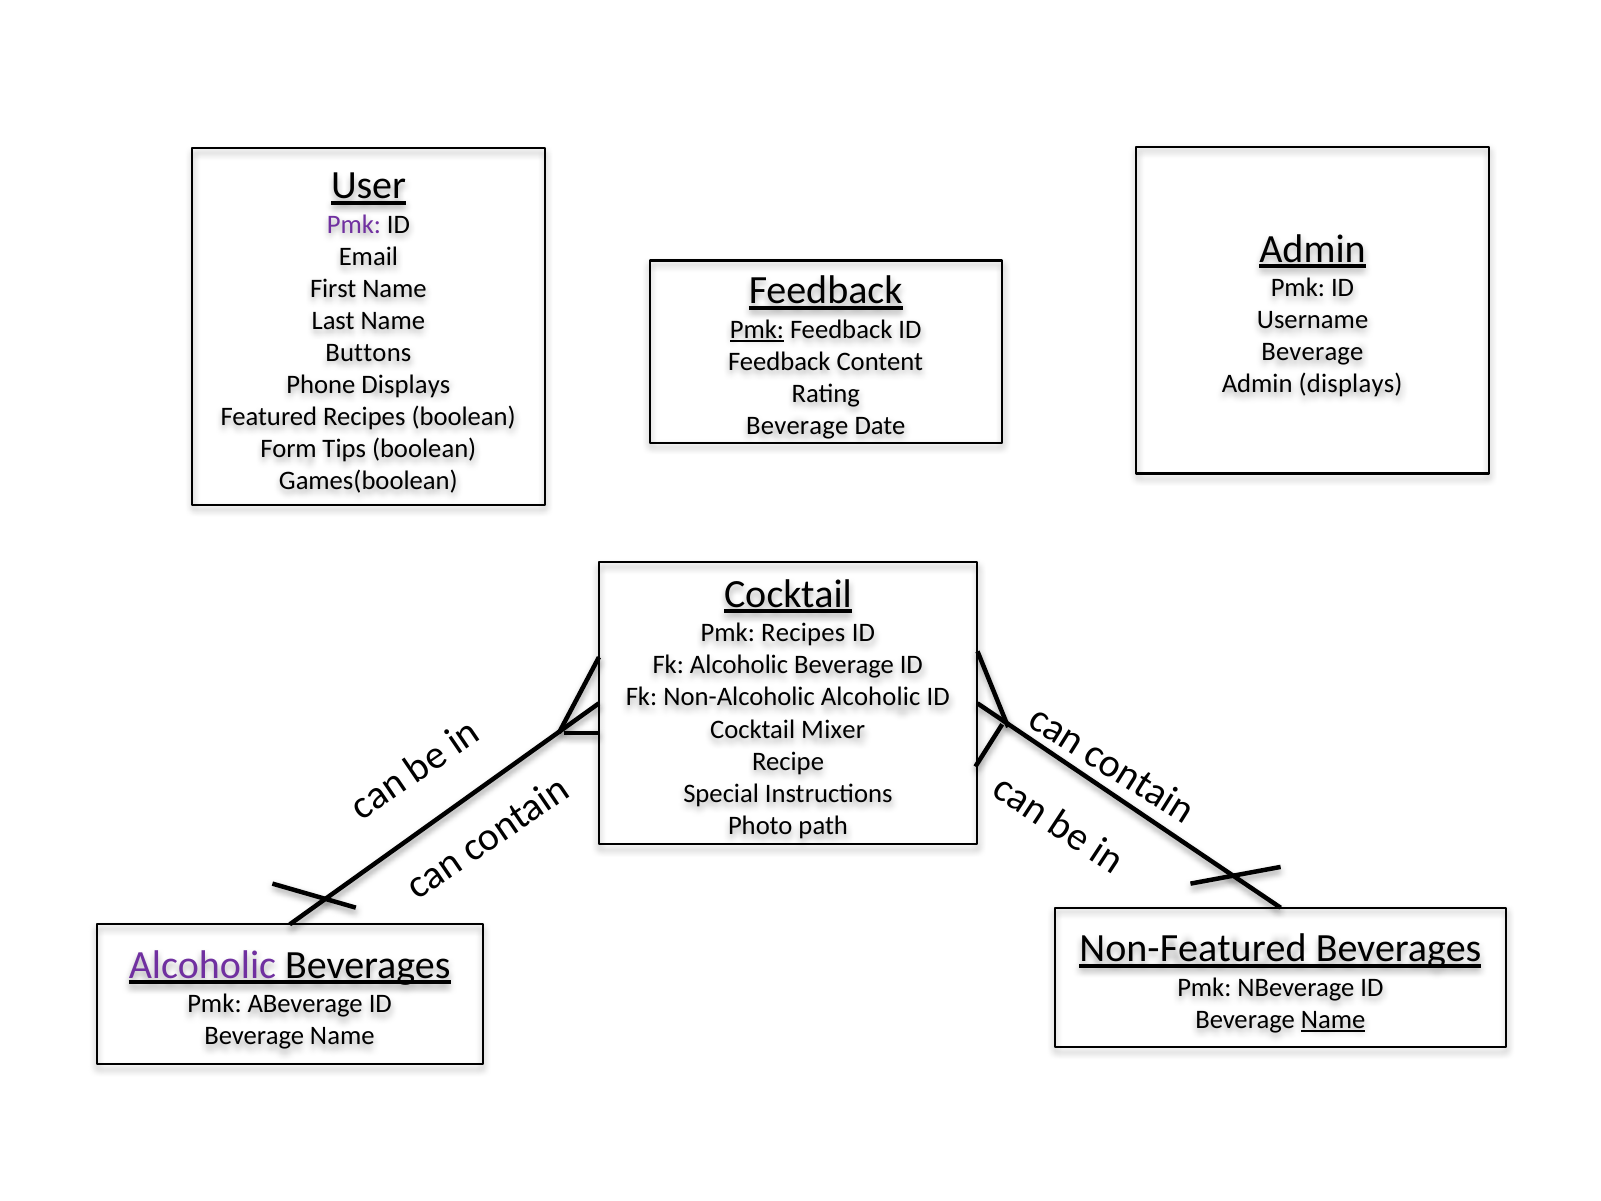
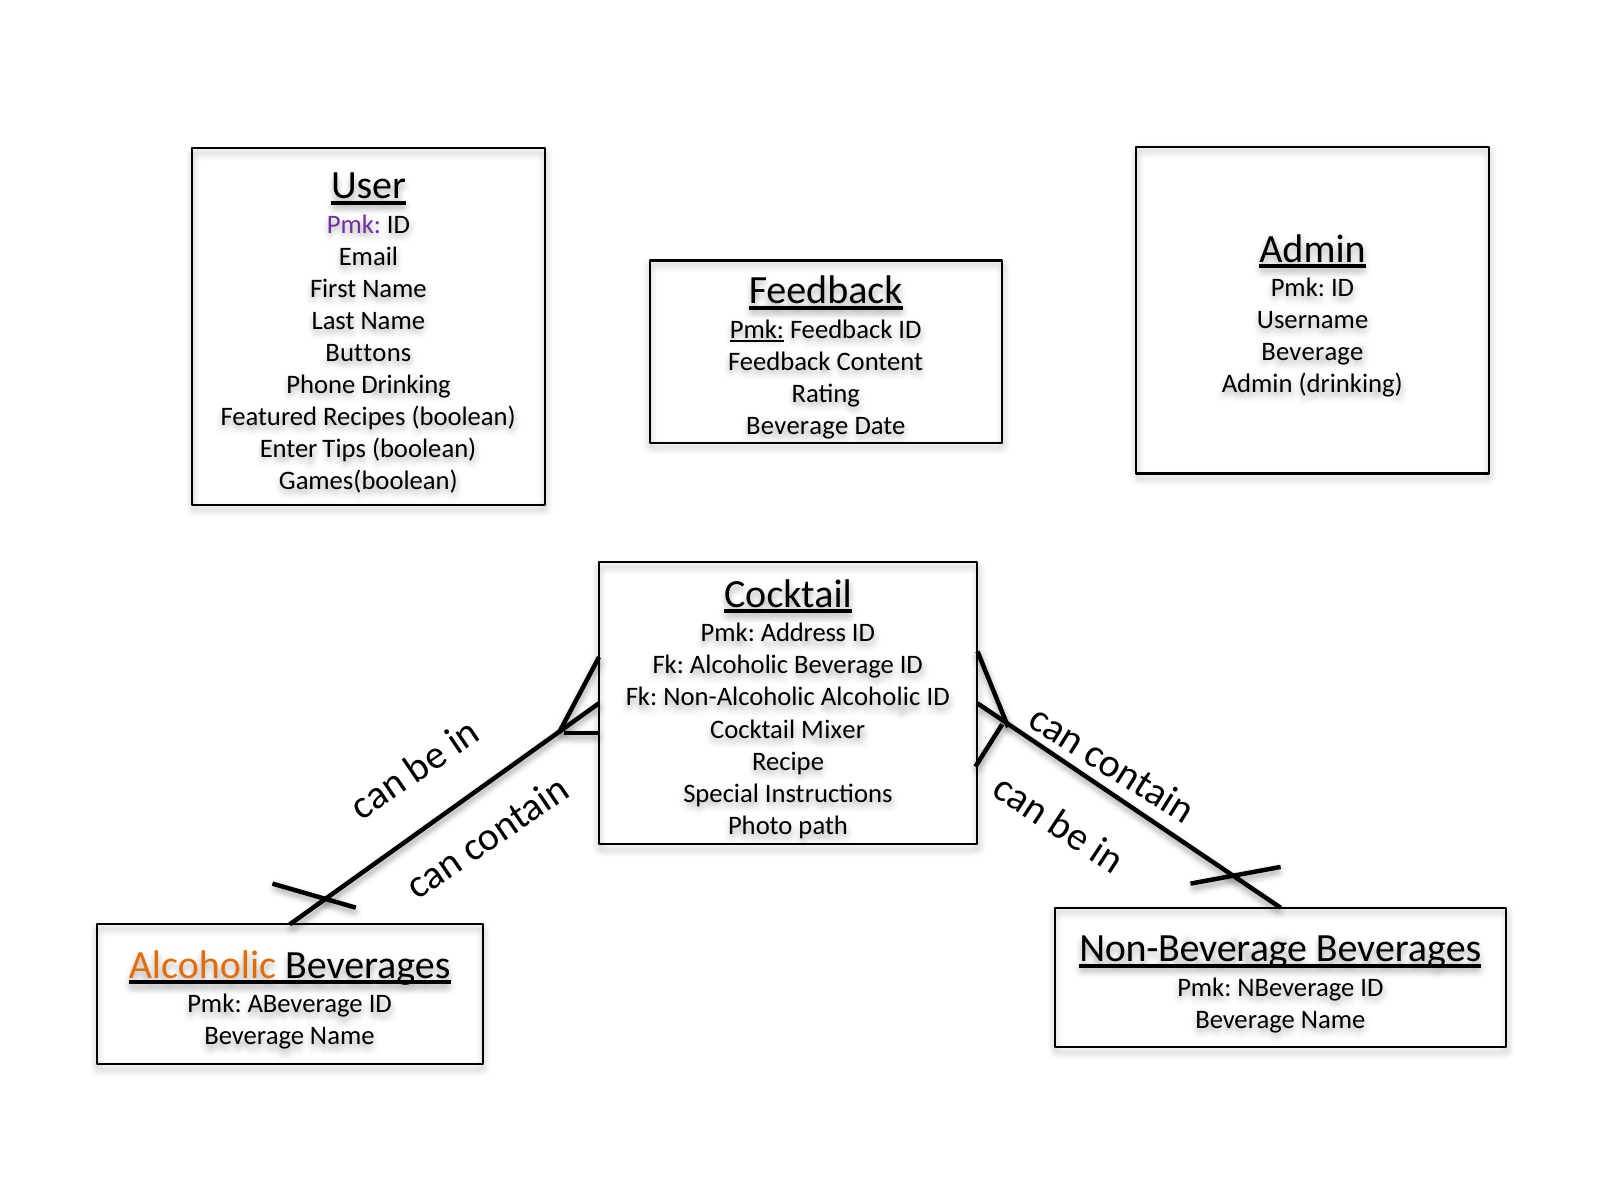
Admin displays: displays -> drinking
Phone Displays: Displays -> Drinking
Form: Form -> Enter
Pmk Recipes: Recipes -> Address
Non-Featured: Non-Featured -> Non-Beverage
Alcoholic at (202, 965) colour: purple -> orange
Name at (1333, 1019) underline: present -> none
